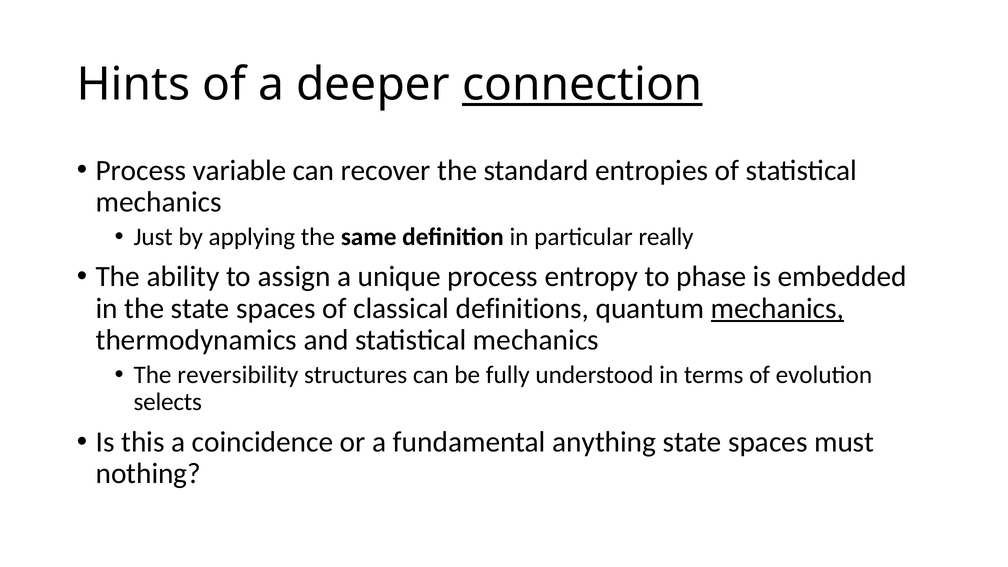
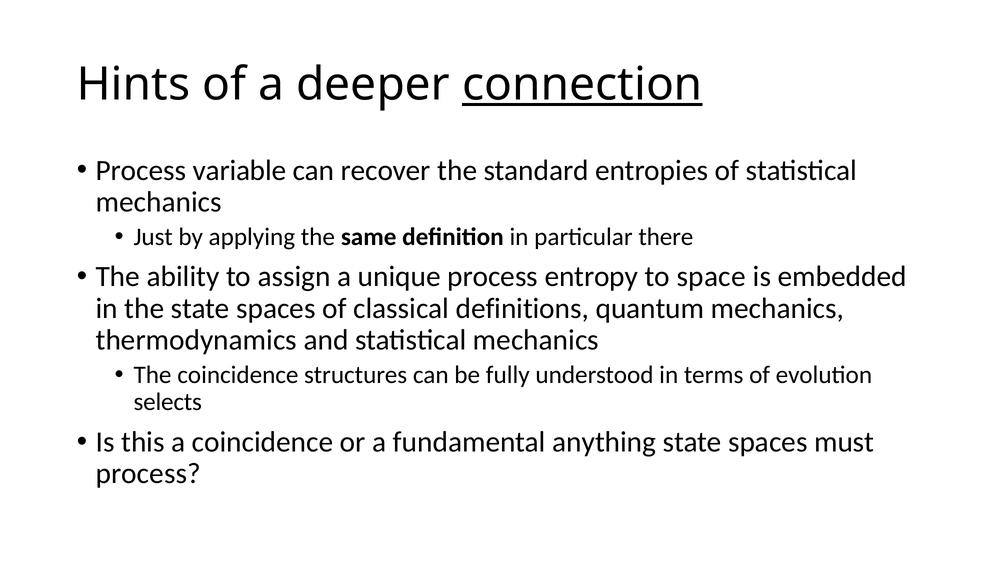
really: really -> there
phase: phase -> space
mechanics at (777, 308) underline: present -> none
The reversibility: reversibility -> coincidence
nothing at (148, 474): nothing -> process
